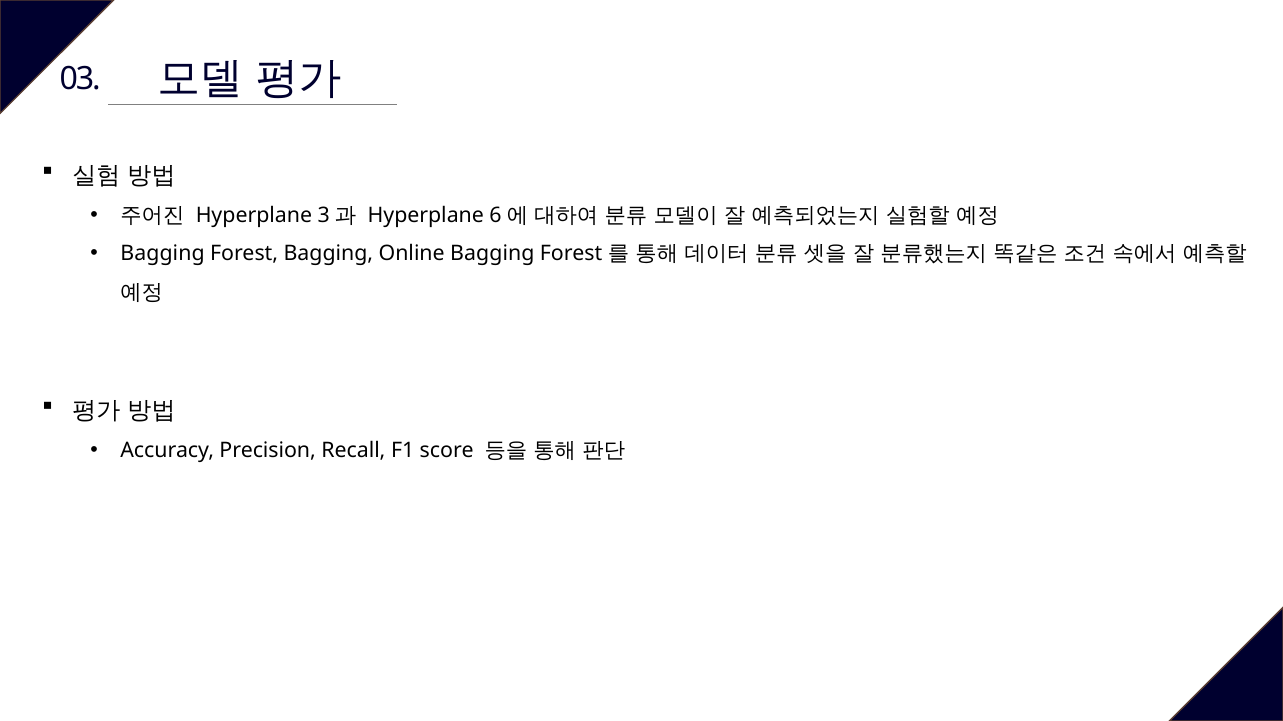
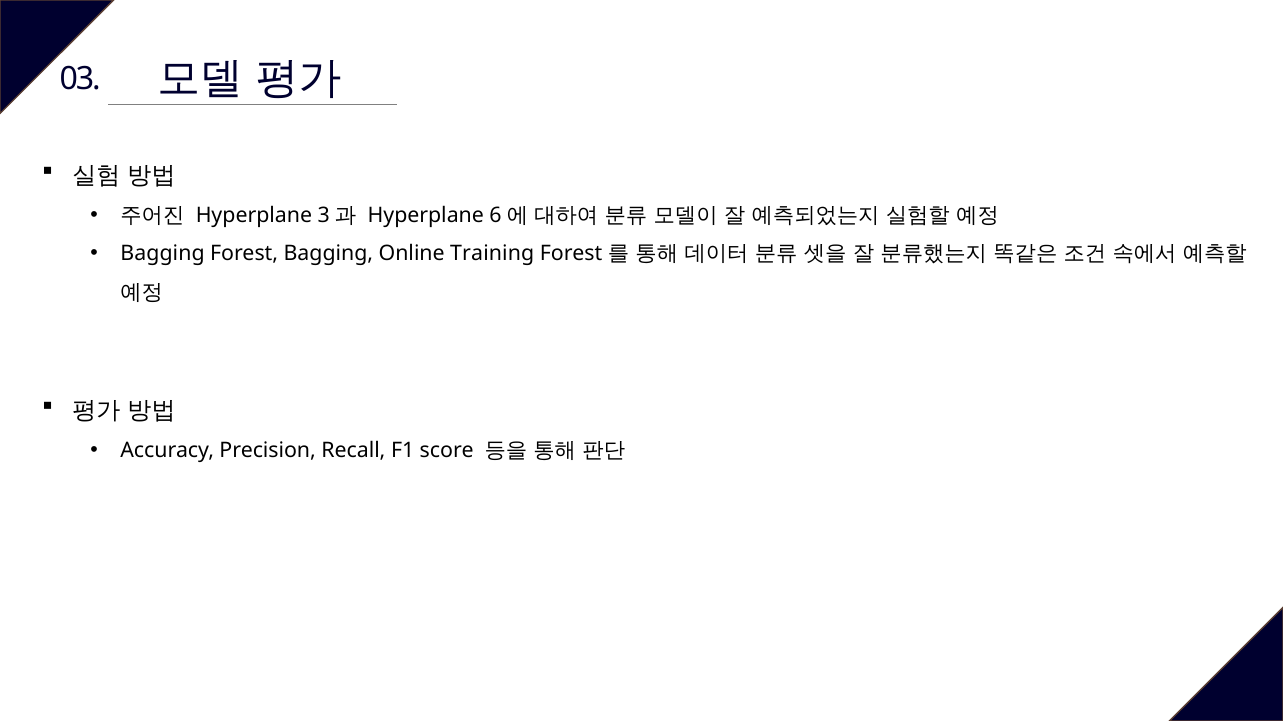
Online Bagging: Bagging -> Training
